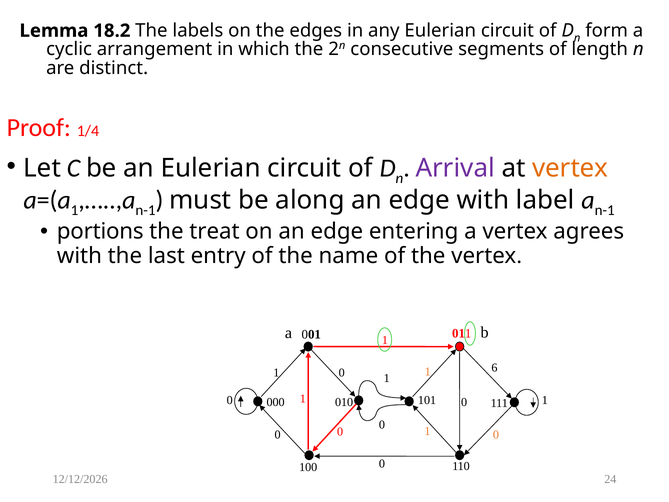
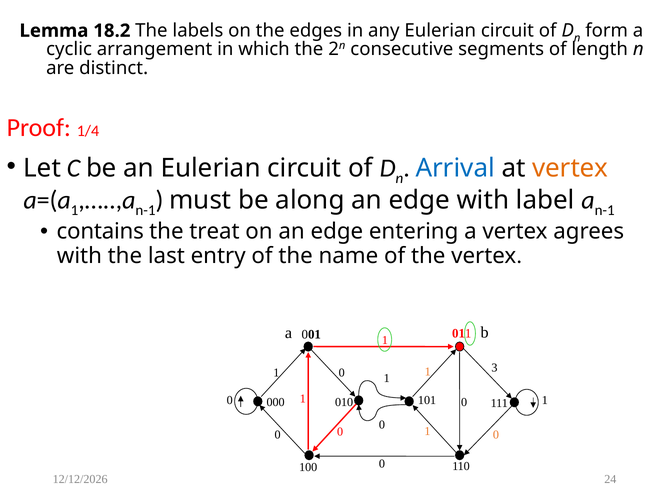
Arrival colour: purple -> blue
portions: portions -> contains
6: 6 -> 3
